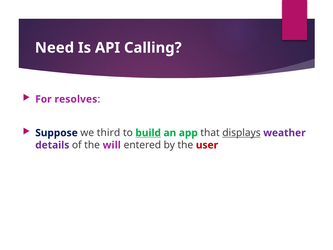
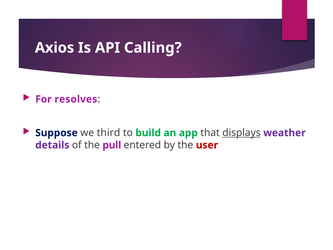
Need: Need -> Axios
build underline: present -> none
will: will -> pull
